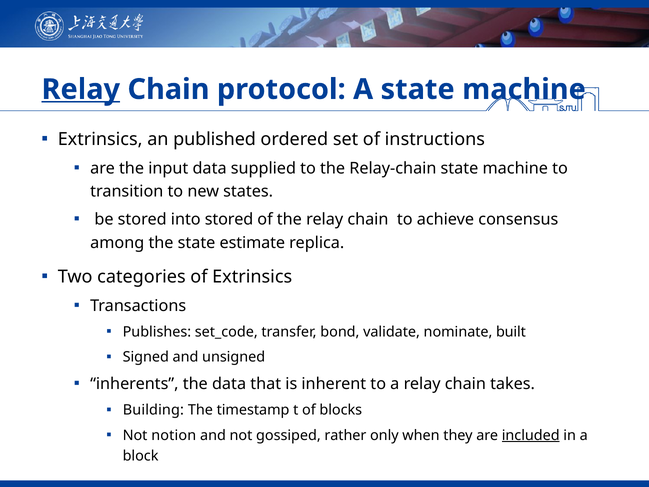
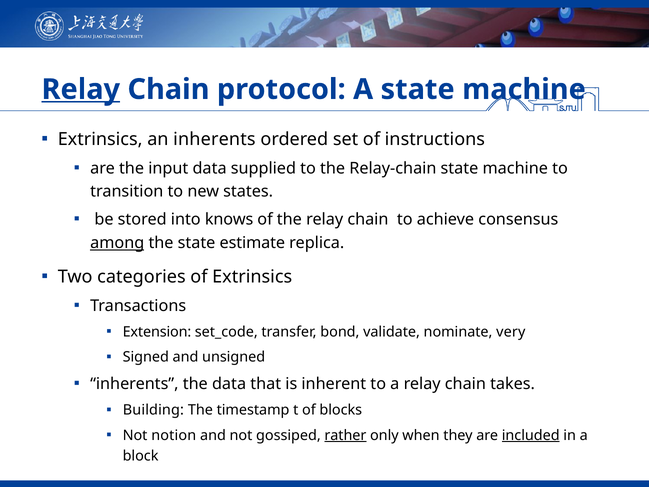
an published: published -> inherents
into stored: stored -> knows
among underline: none -> present
Publishes: Publishes -> Extension
built: built -> very
rather underline: none -> present
